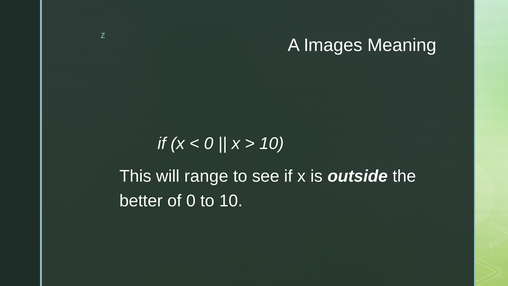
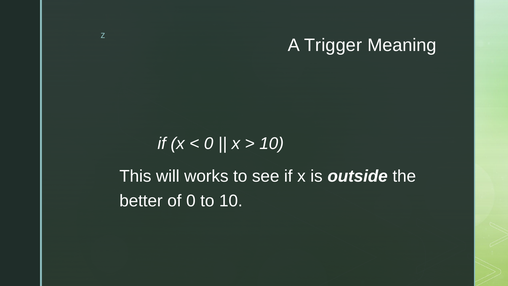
Images: Images -> Trigger
range: range -> works
